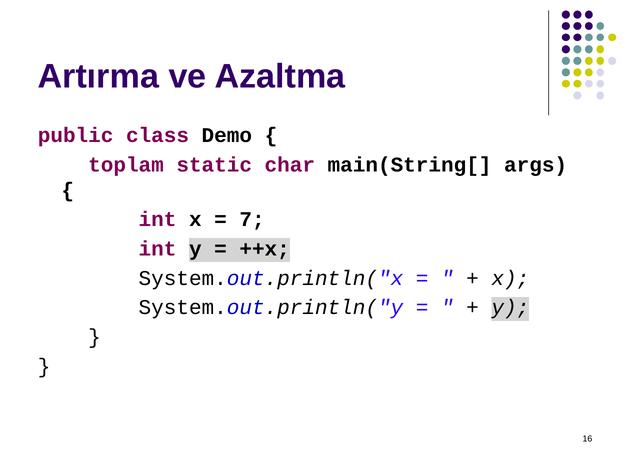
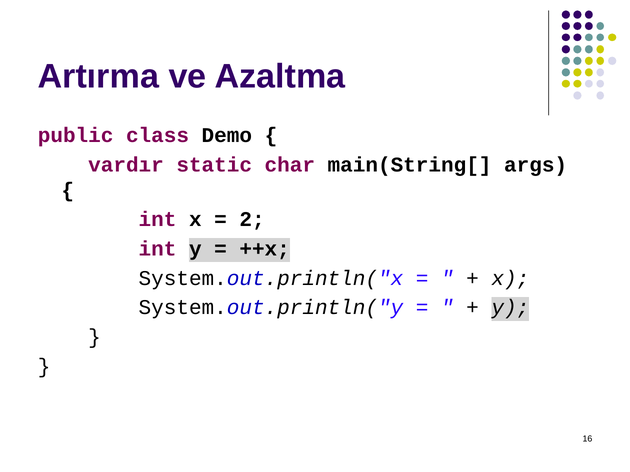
toplam: toplam -> vardır
7: 7 -> 2
